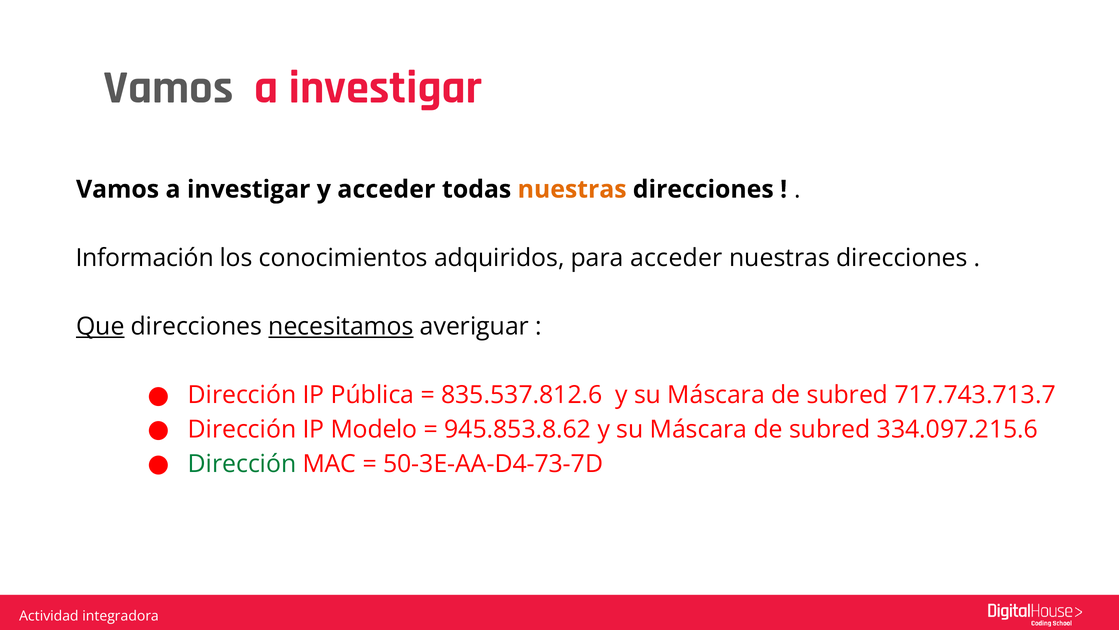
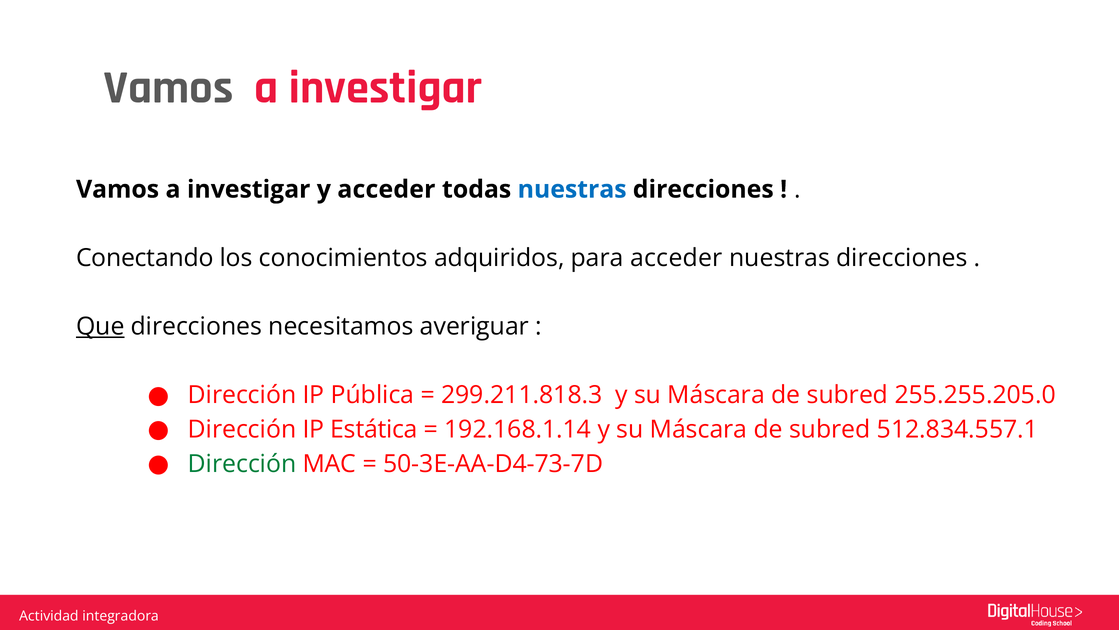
nuestras at (572, 189) colour: orange -> blue
Información: Información -> Conectando
necesitamos underline: present -> none
835.537.812.6: 835.537.812.6 -> 299.211.818.3
717.743.713.7: 717.743.713.7 -> 255.255.205.0
Modelo: Modelo -> Estática
945.853.8.62: 945.853.8.62 -> 192.168.1.14
334.097.215.6: 334.097.215.6 -> 512.834.557.1
